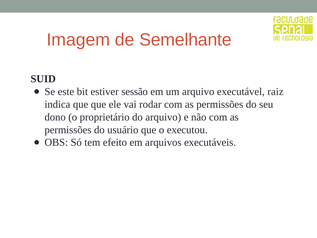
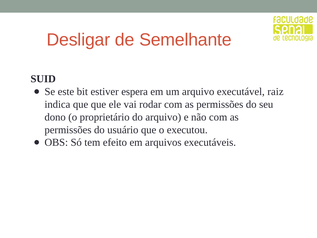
Imagem: Imagem -> Desligar
sessão: sessão -> espera
